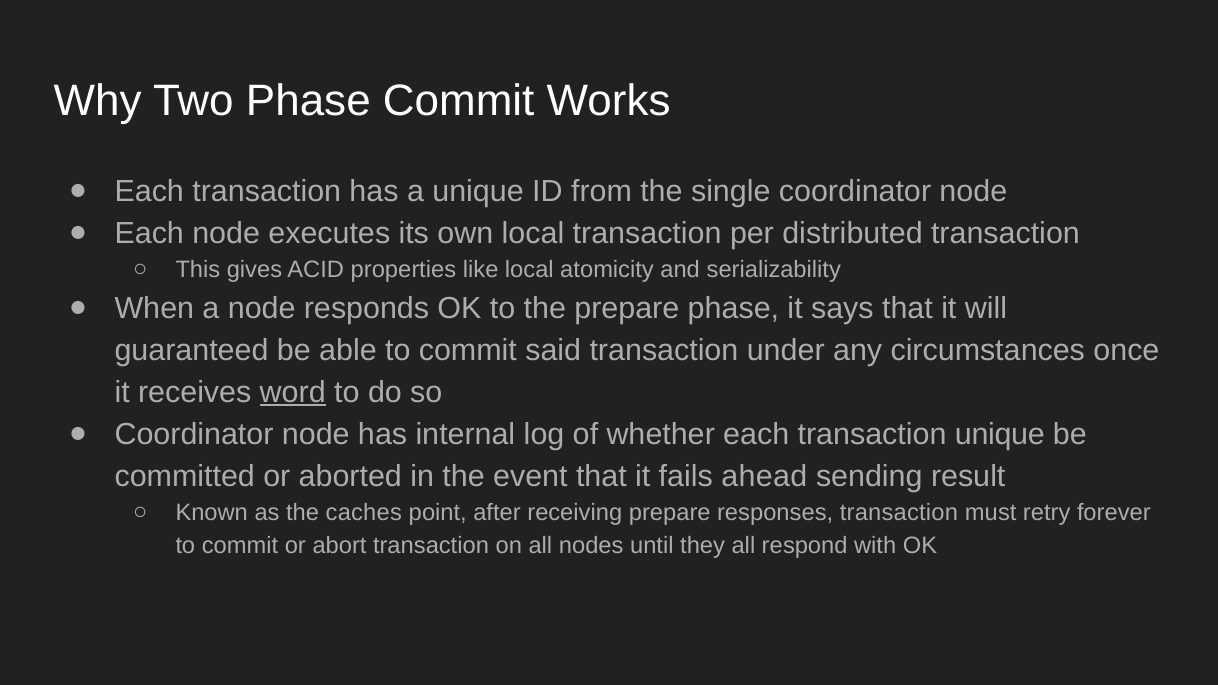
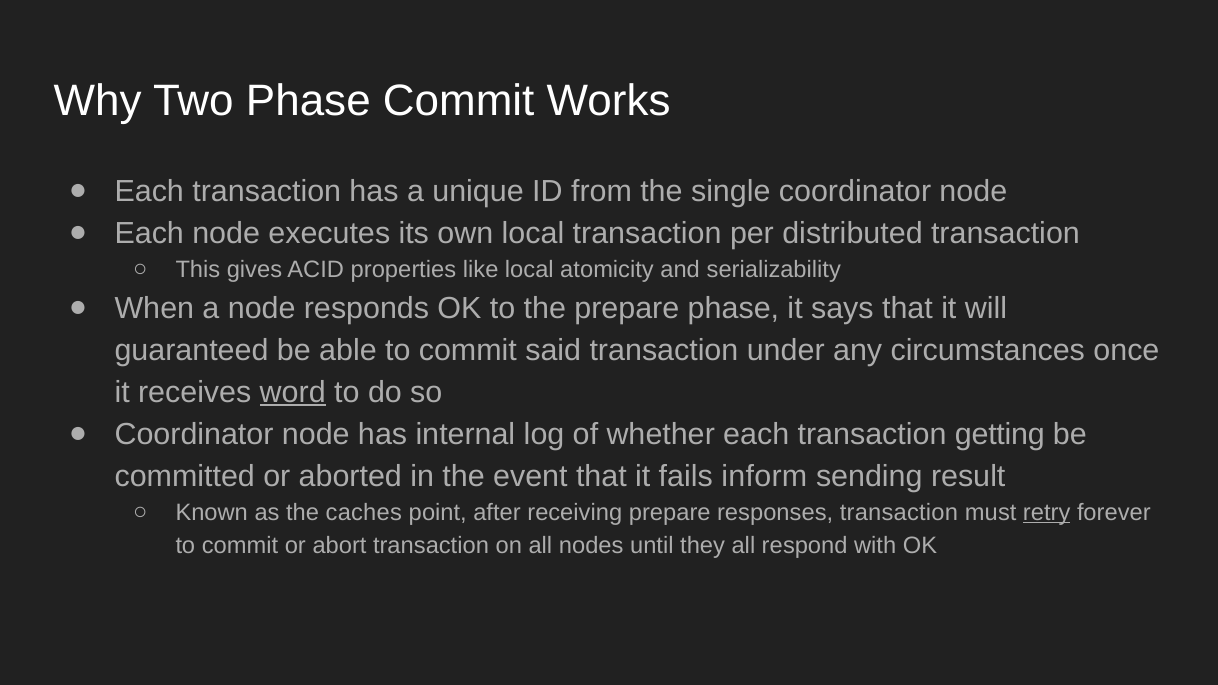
transaction unique: unique -> getting
ahead: ahead -> inform
retry underline: none -> present
